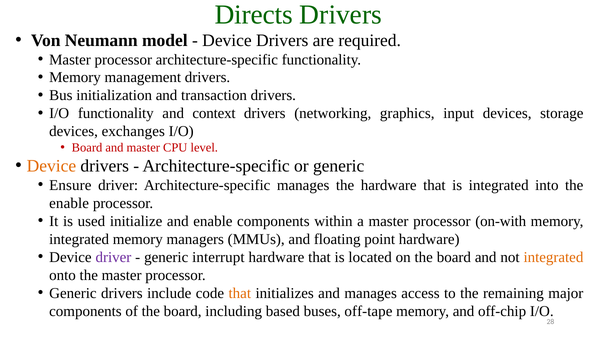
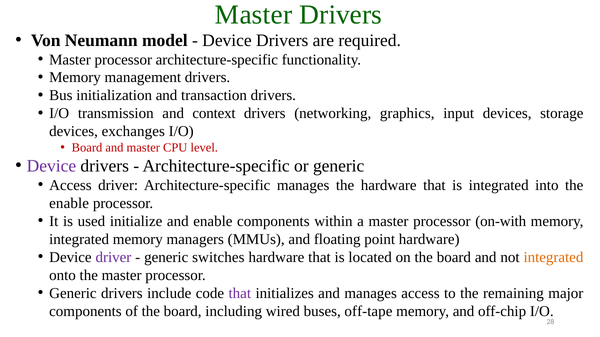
Directs at (254, 15): Directs -> Master
I/O functionality: functionality -> transmission
Device at (51, 166) colour: orange -> purple
Ensure at (70, 186): Ensure -> Access
interrupt: interrupt -> switches
that at (240, 294) colour: orange -> purple
based: based -> wired
